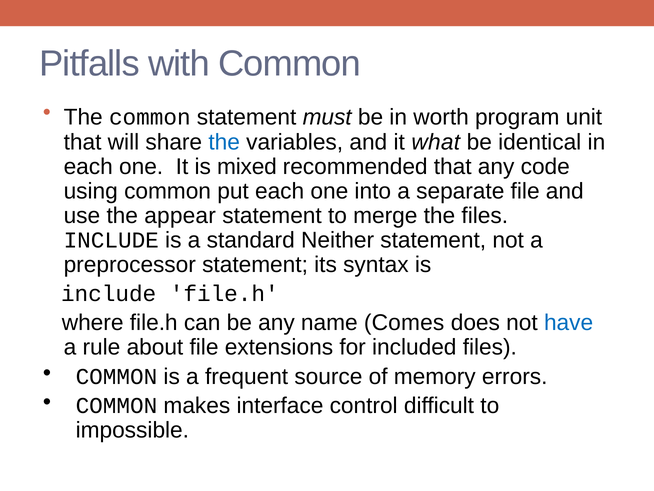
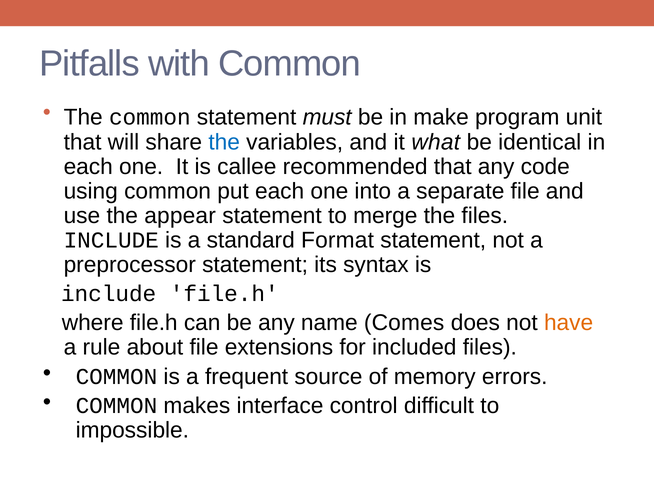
worth: worth -> make
mixed: mixed -> callee
Neither: Neither -> Format
have colour: blue -> orange
